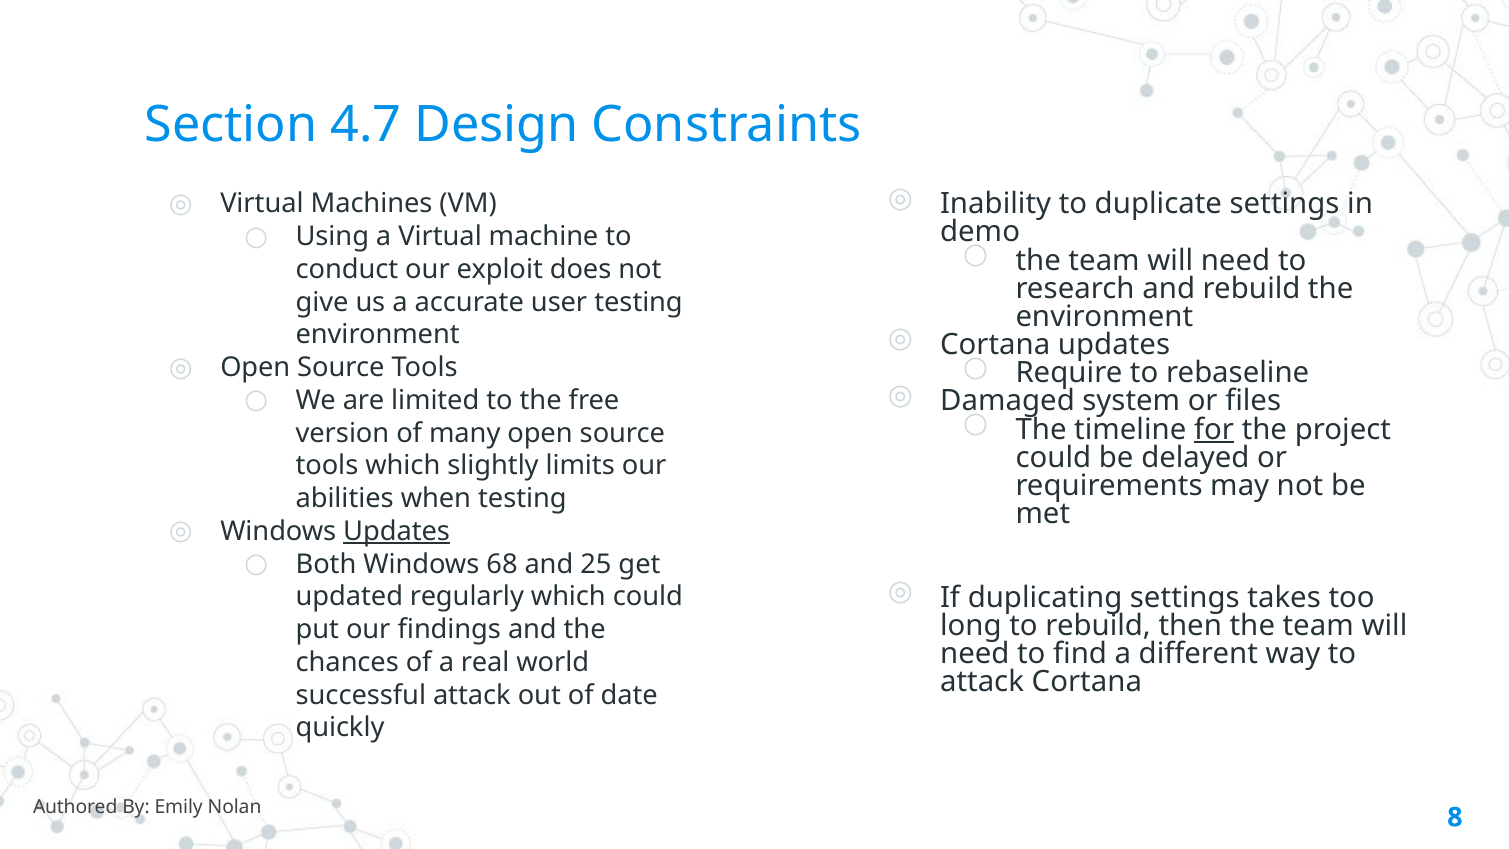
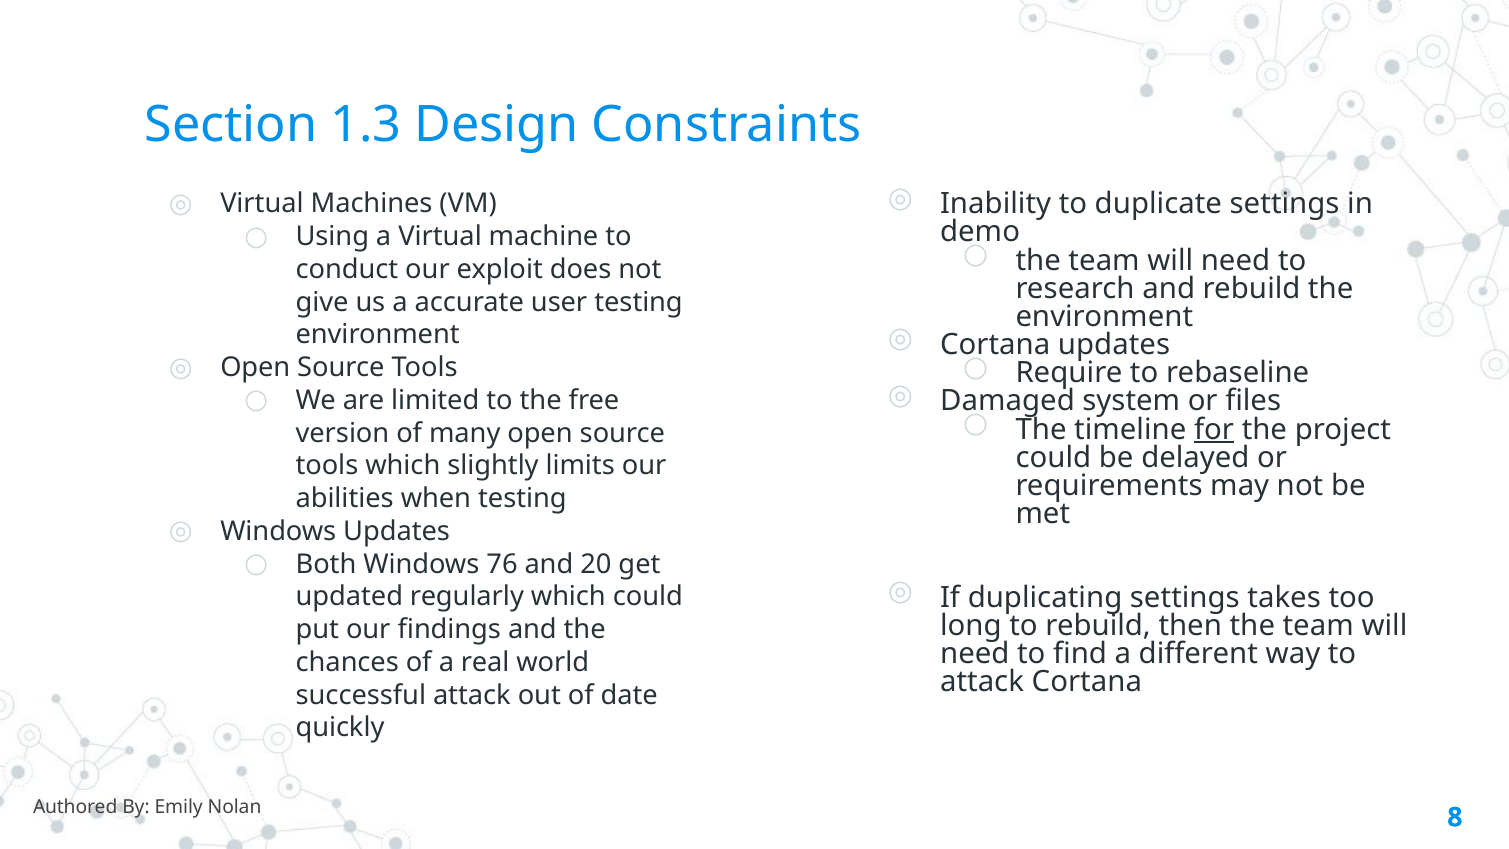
4.7: 4.7 -> 1.3
Updates at (397, 531) underline: present -> none
68: 68 -> 76
25: 25 -> 20
